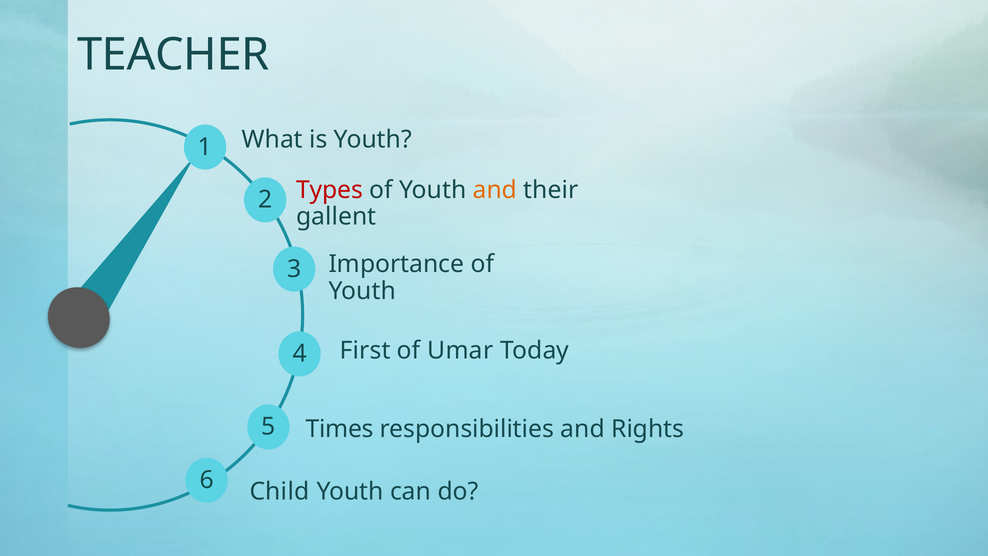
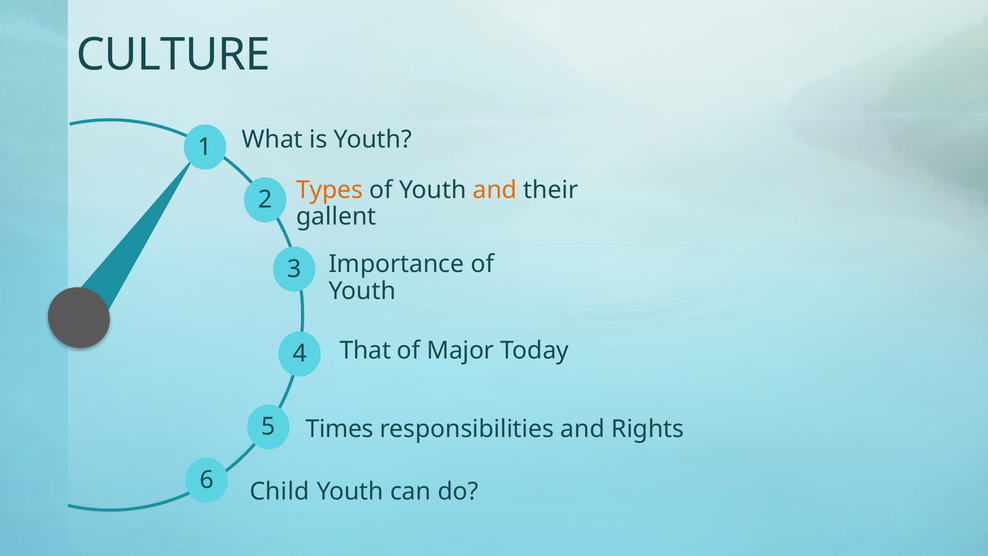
TEACHER: TEACHER -> CULTURE
Types colour: red -> orange
First: First -> That
Umar: Umar -> Major
